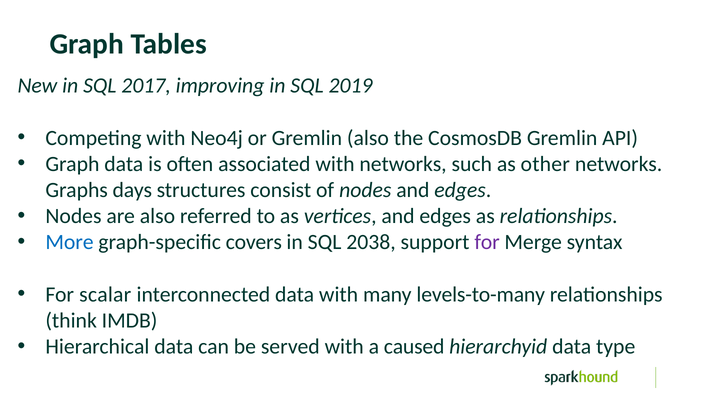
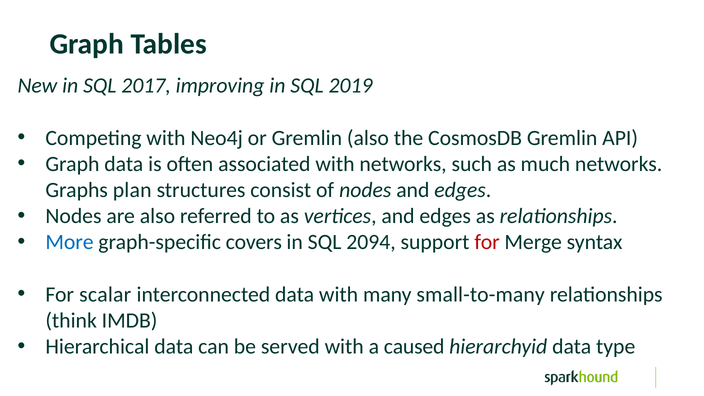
other: other -> much
days: days -> plan
2038: 2038 -> 2094
for at (487, 242) colour: purple -> red
levels-to-many: levels-to-many -> small-to-many
